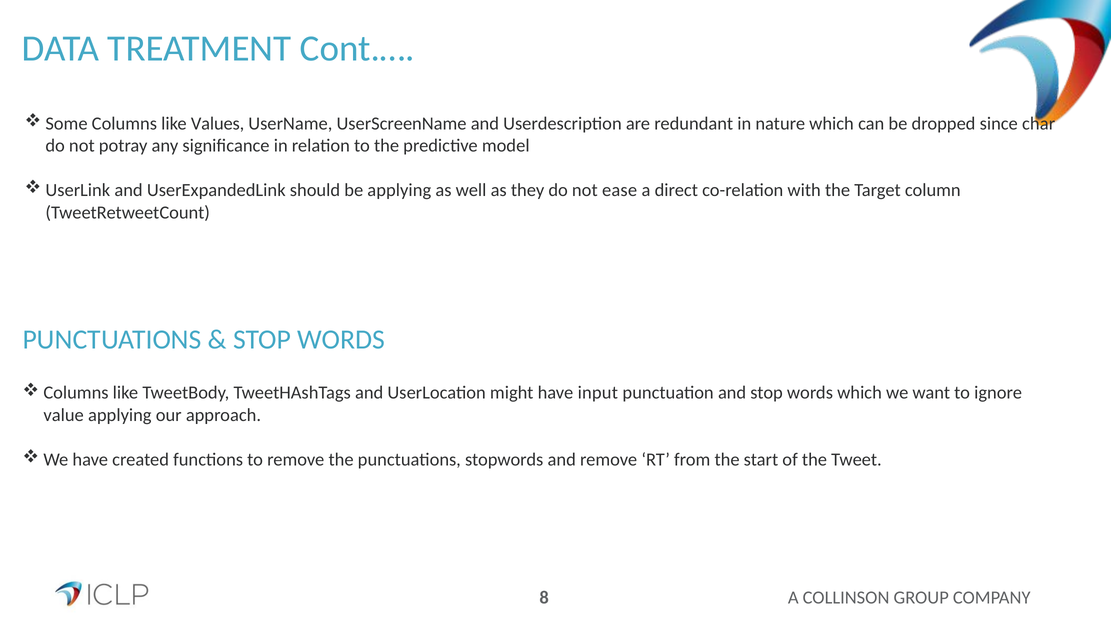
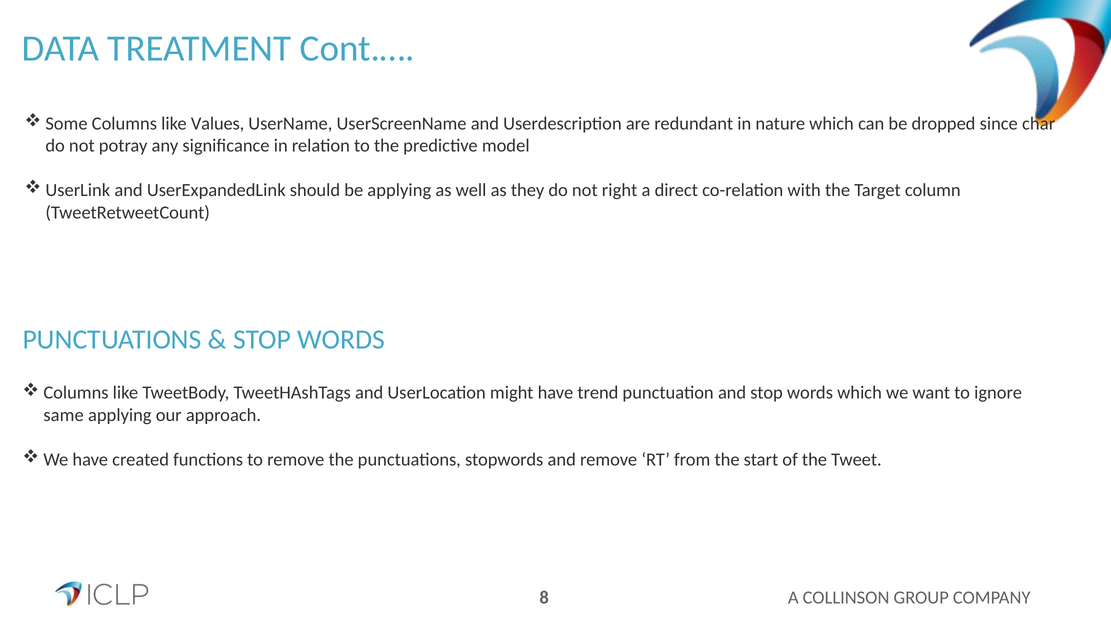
ease: ease -> right
input: input -> trend
value: value -> same
